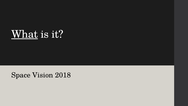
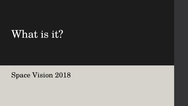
What underline: present -> none
